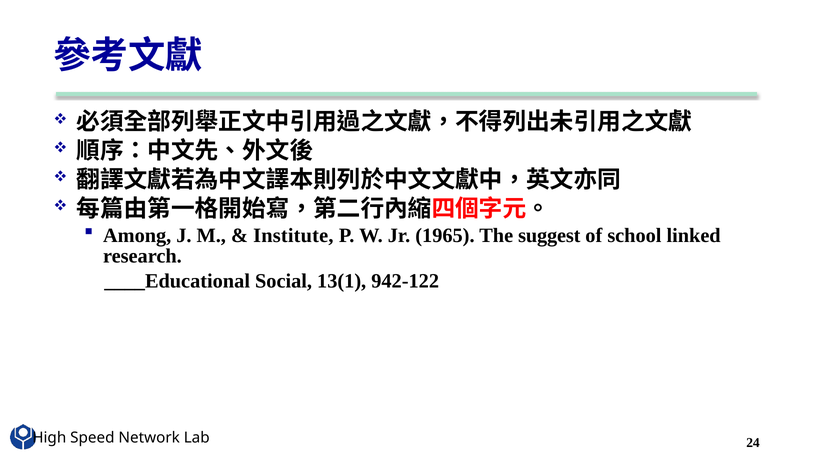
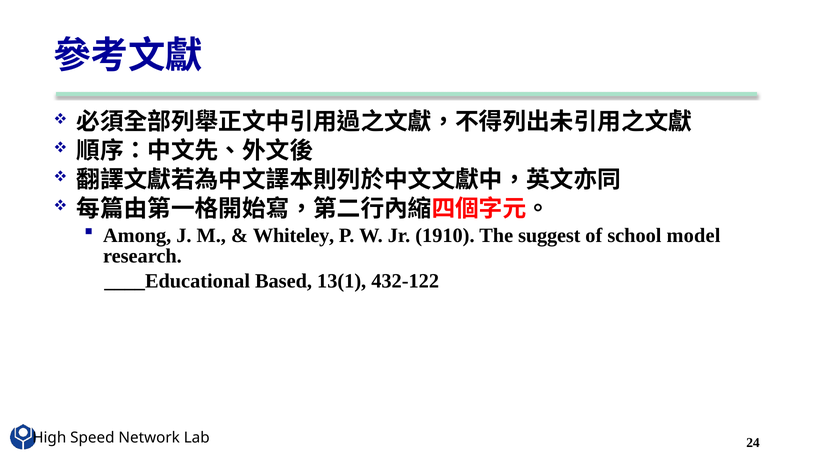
Institute: Institute -> Whiteley
1965: 1965 -> 1910
linked: linked -> model
Social: Social -> Based
942-122: 942-122 -> 432-122
